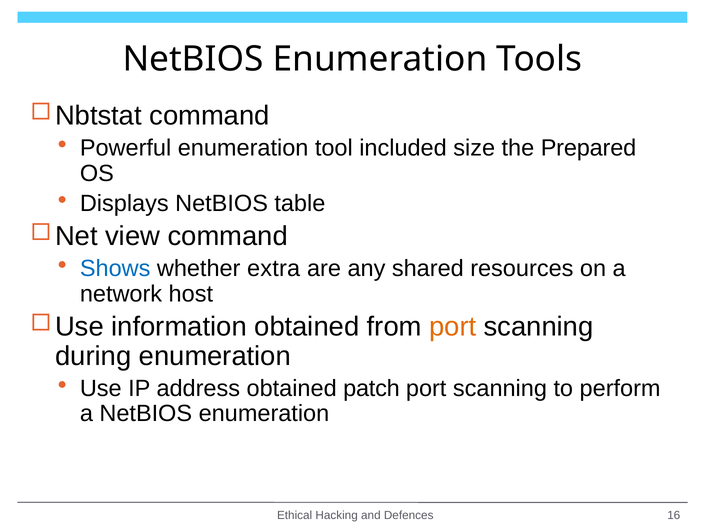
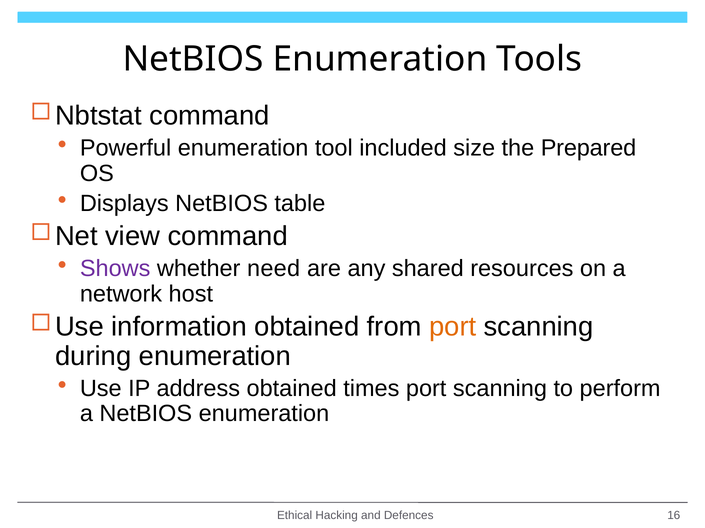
Shows colour: blue -> purple
extra: extra -> need
patch: patch -> times
